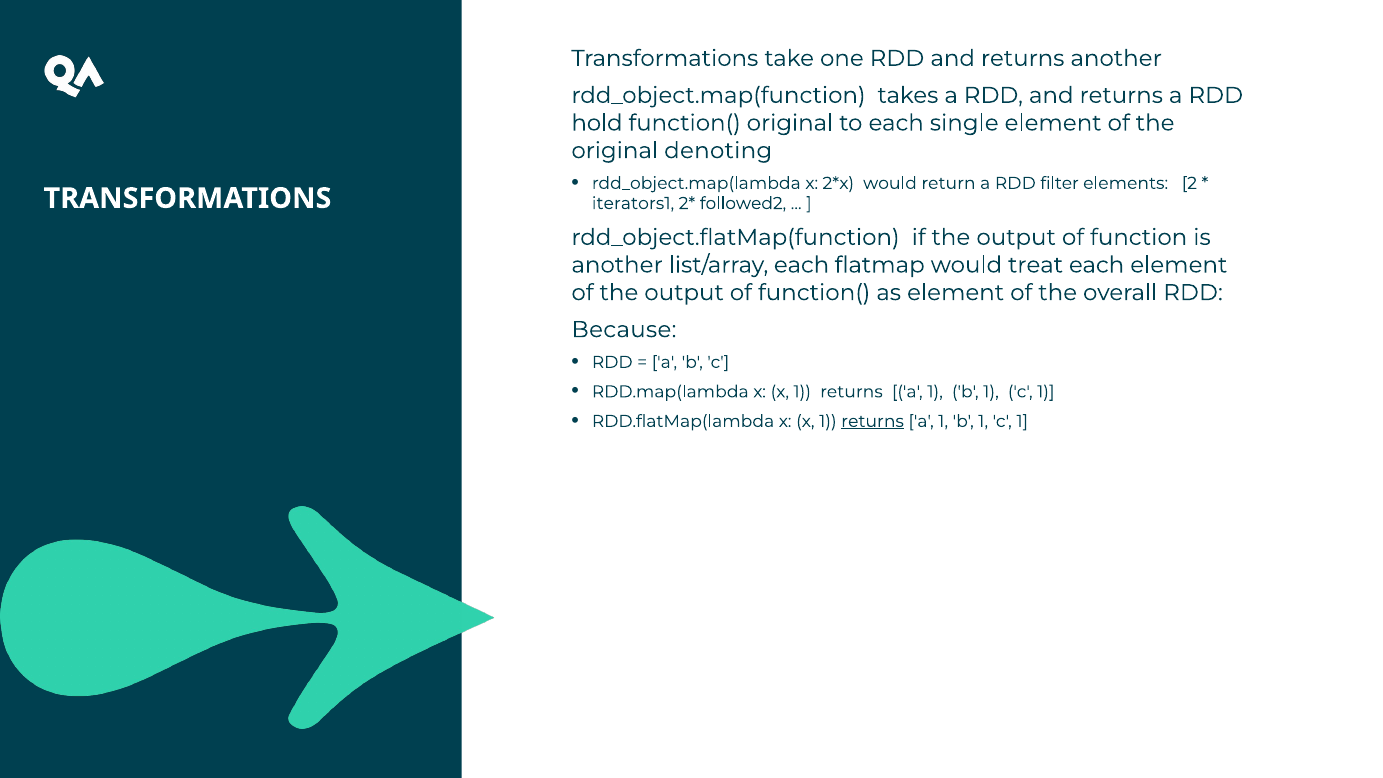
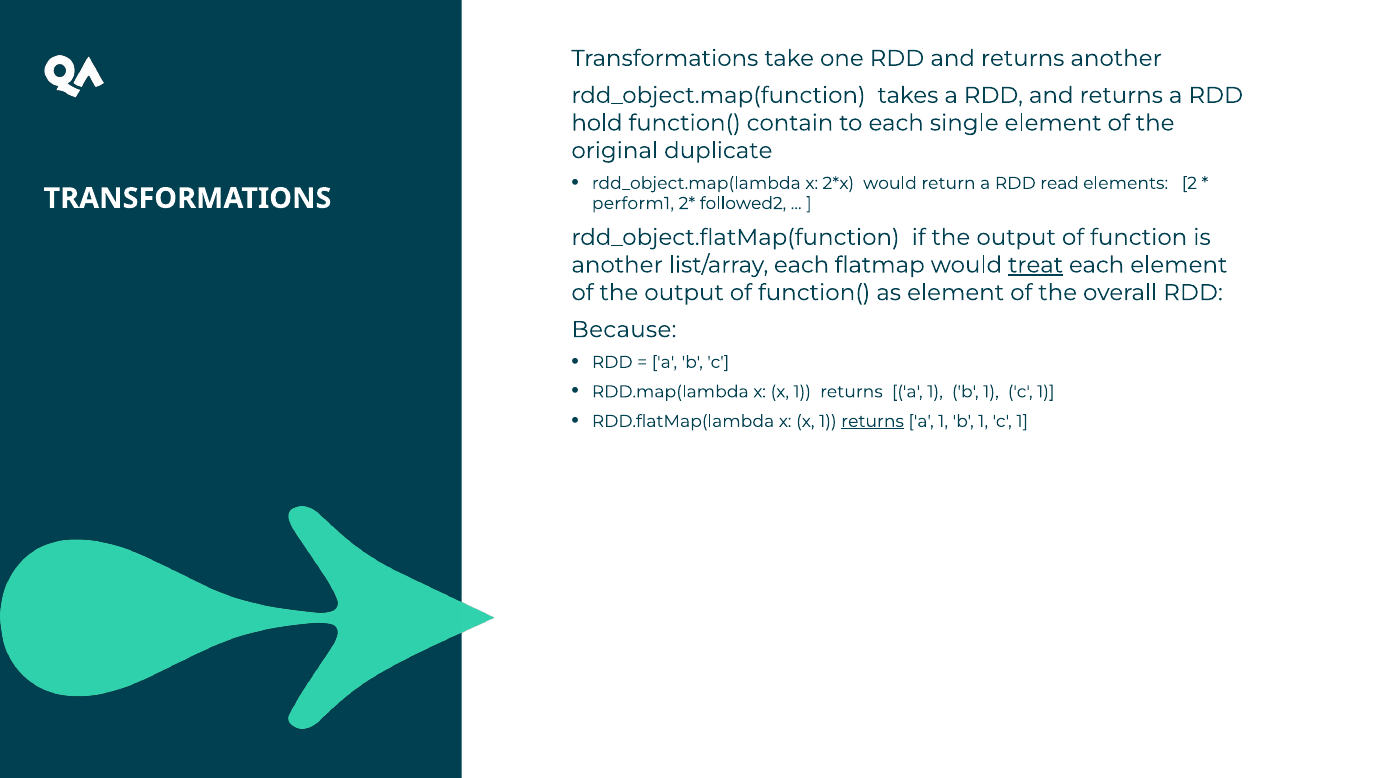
function( original: original -> contain
denoting: denoting -> duplicate
filter: filter -> read
iterators1: iterators1 -> perform1
treat underline: none -> present
